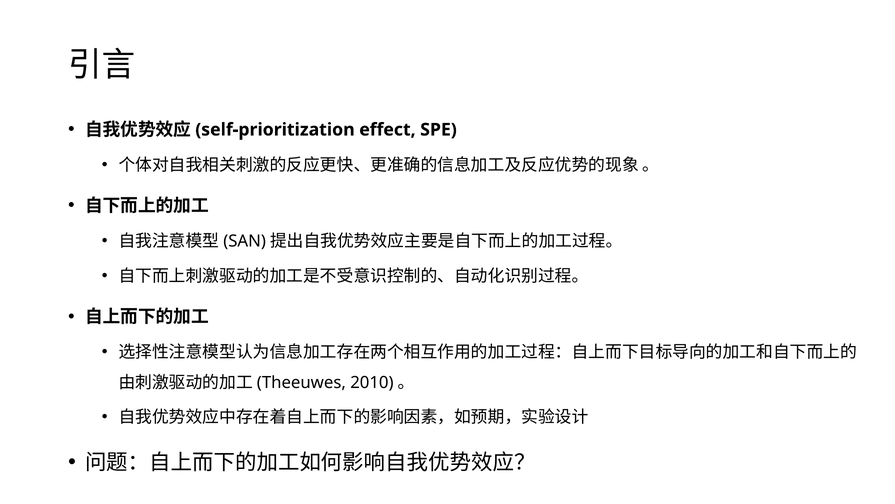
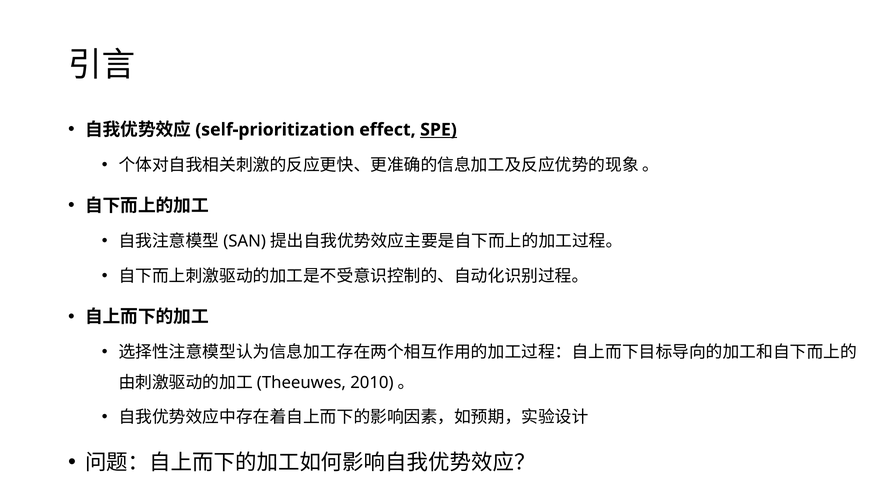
SPE underline: none -> present
